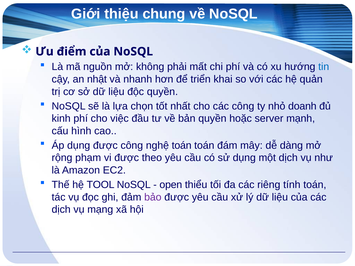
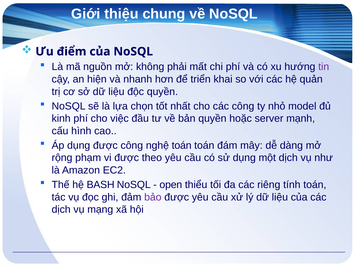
tin colour: blue -> purple
nhật: nhật -> hiện
doanh: doanh -> model
TOOL: TOOL -> BASH
